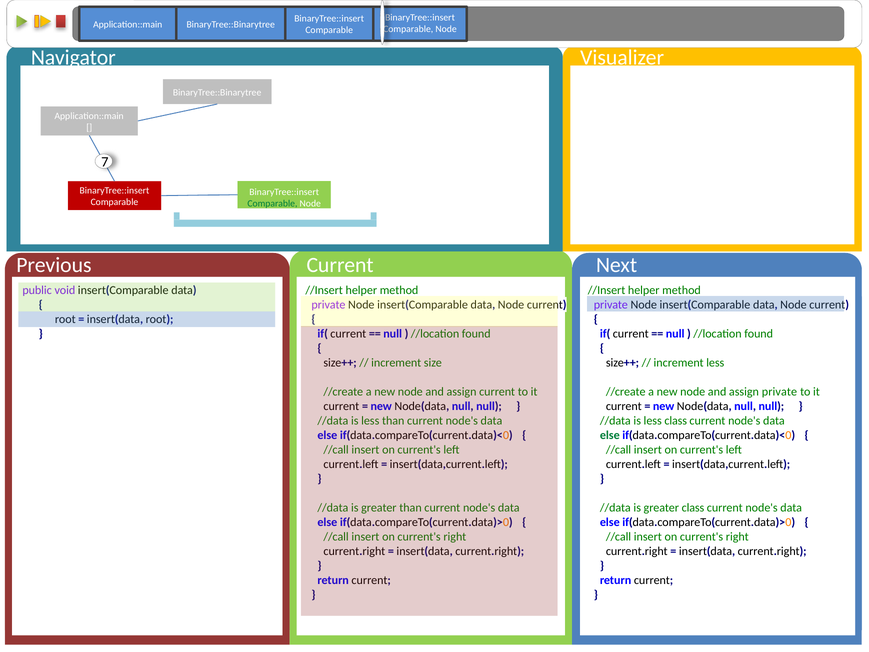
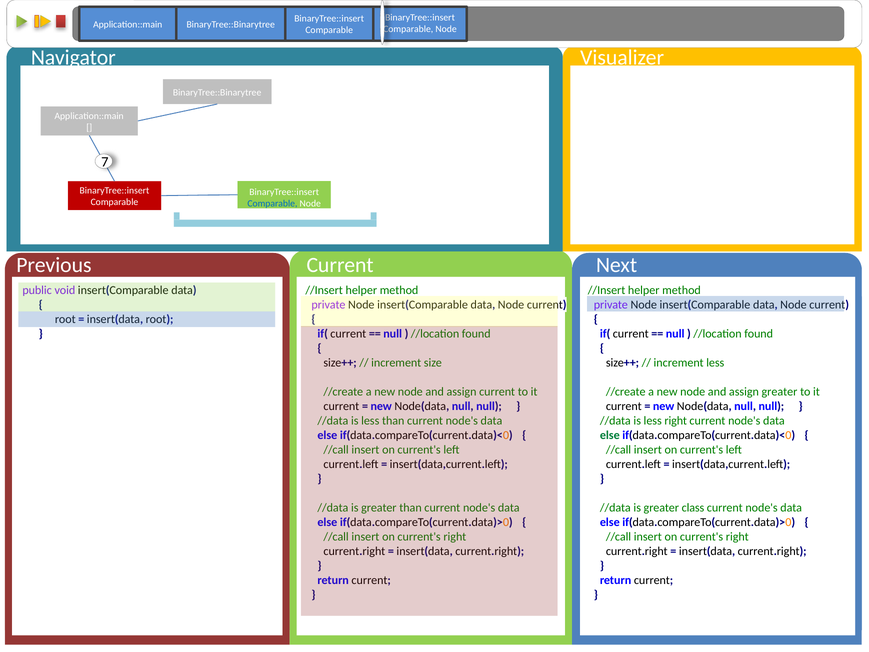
Comparable at (272, 203) colour: green -> blue
assign private: private -> greater
less class: class -> right
